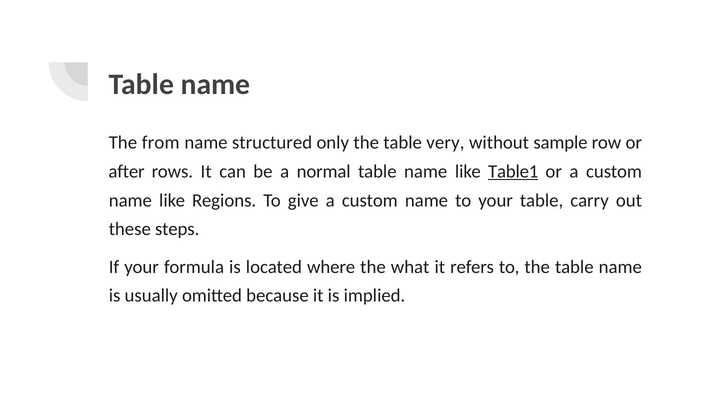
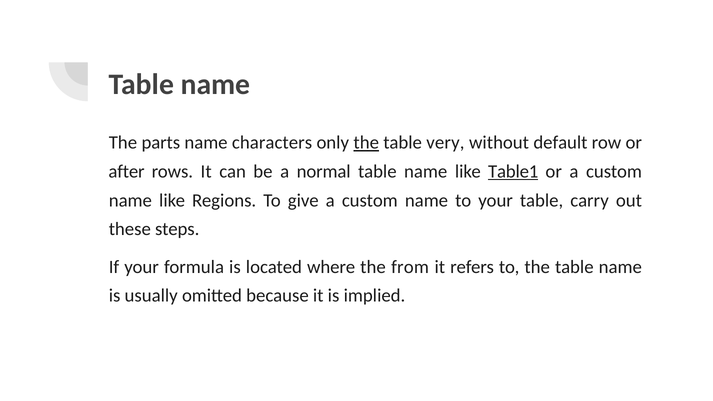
from: from -> parts
structured: structured -> characters
the at (366, 143) underline: none -> present
sample: sample -> default
what: what -> from
